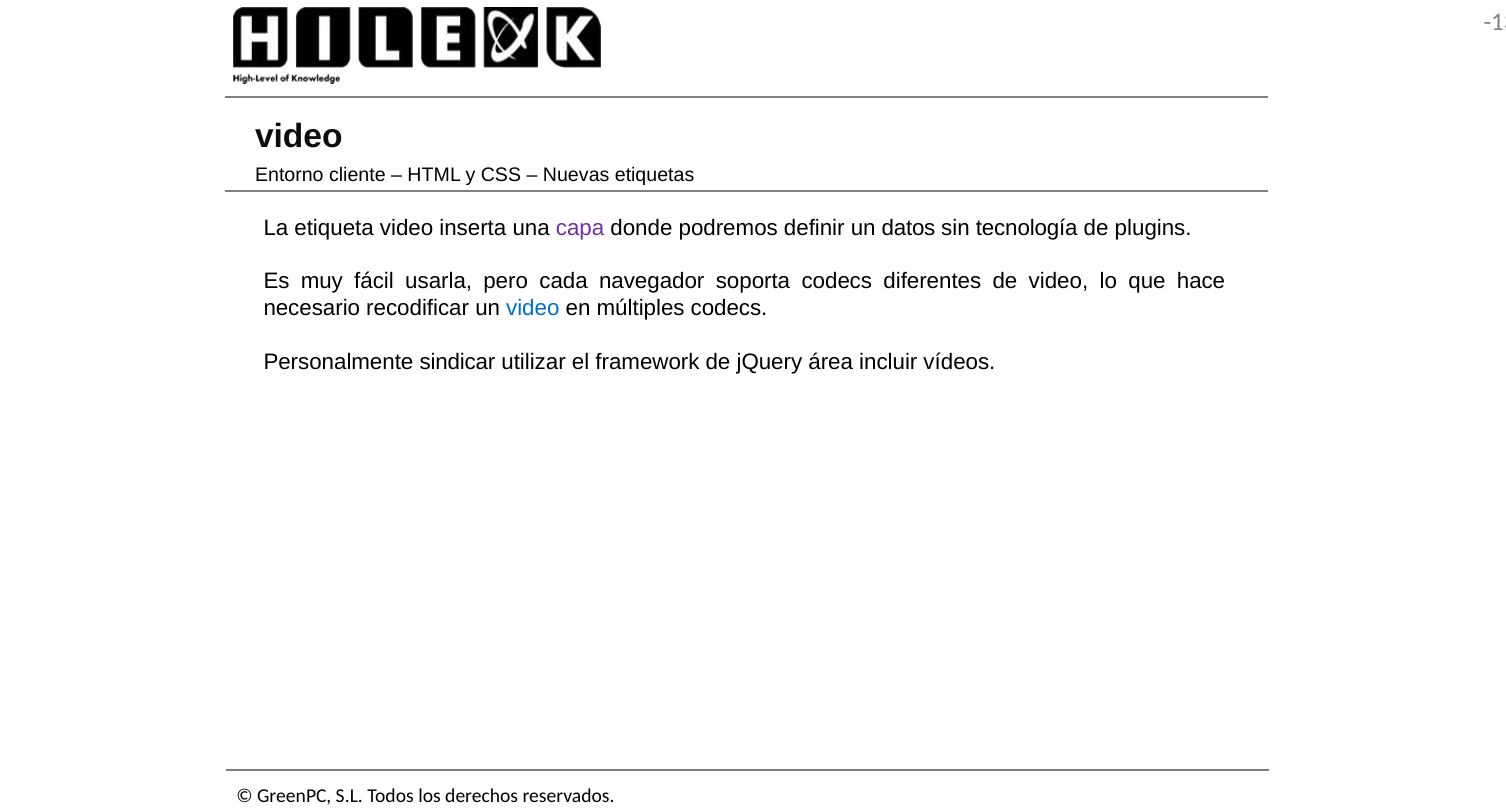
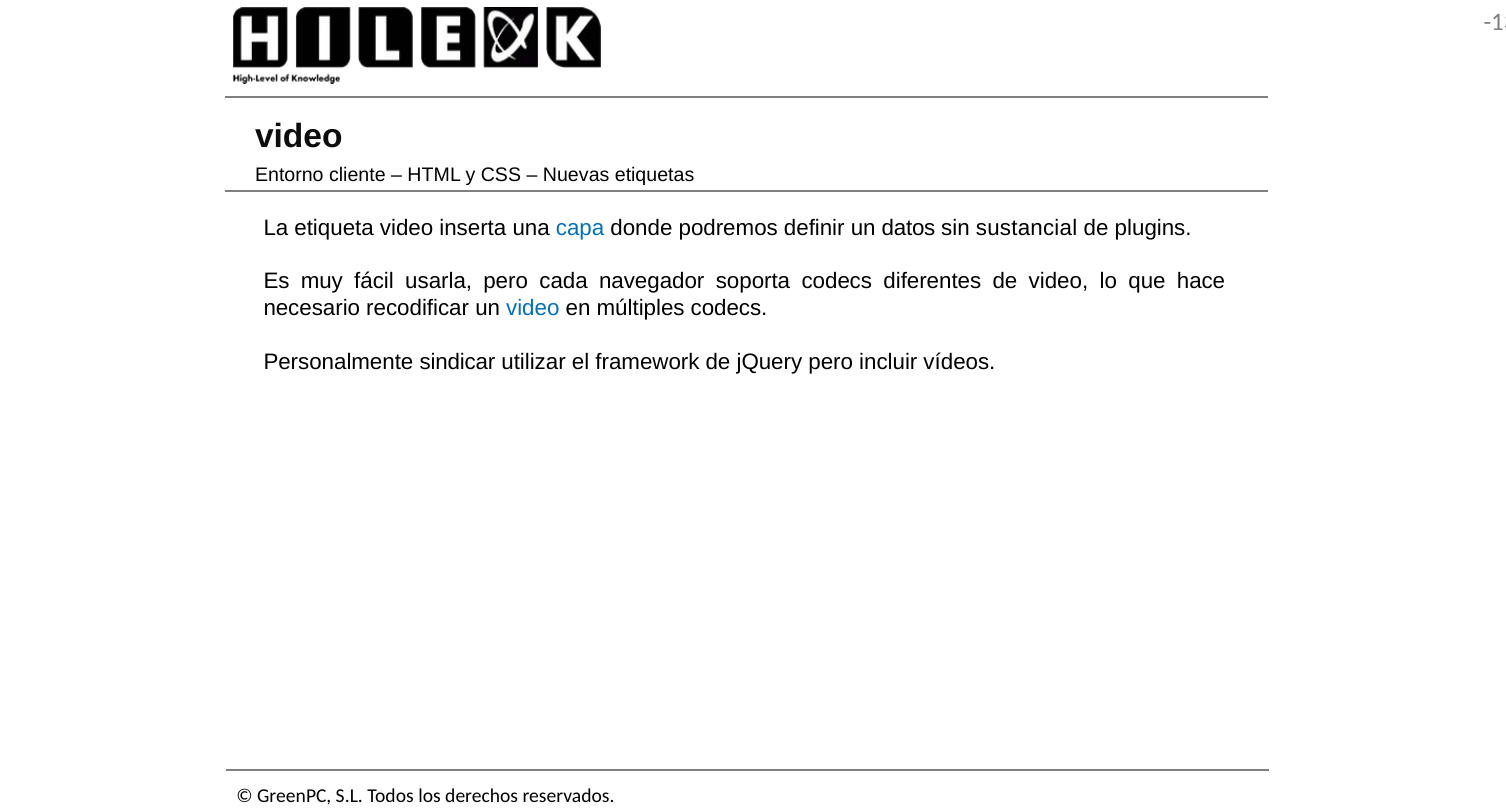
capa colour: purple -> blue
tecnología: tecnología -> sustancial
jQuery área: área -> pero
